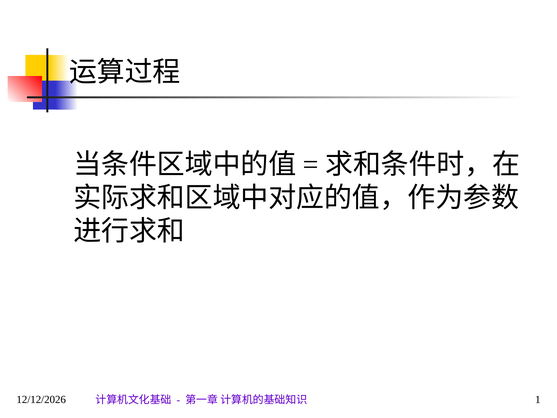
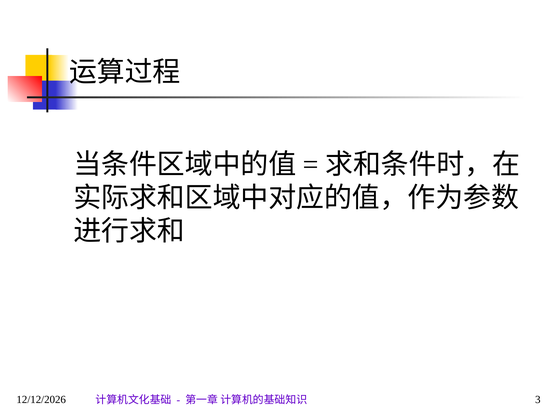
1: 1 -> 3
